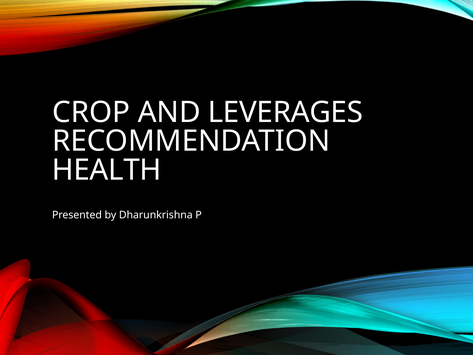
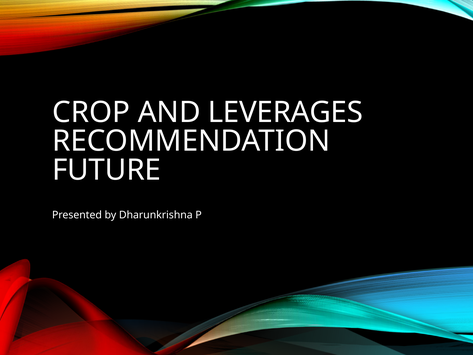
HEALTH: HEALTH -> FUTURE
